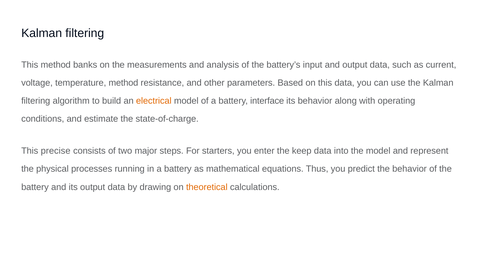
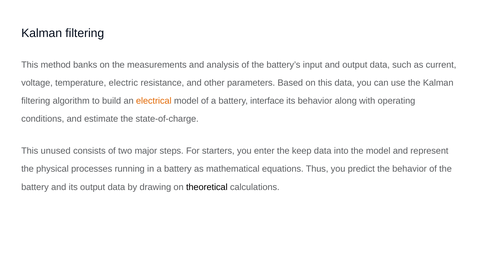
temperature method: method -> electric
precise: precise -> unused
theoretical colour: orange -> black
